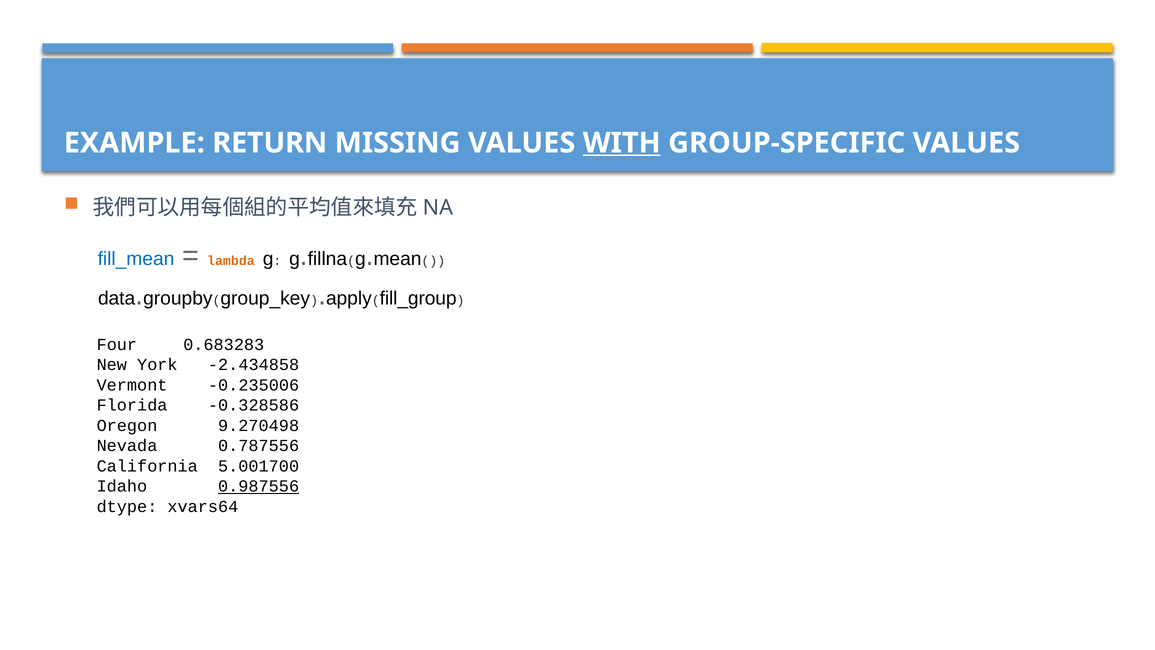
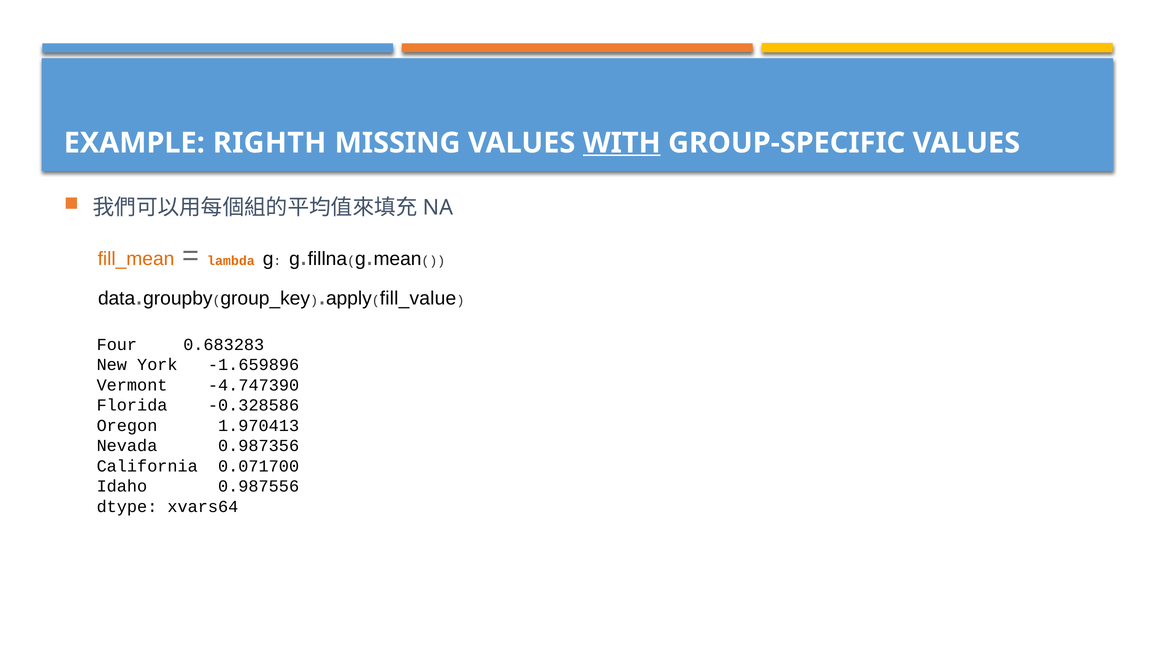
RETURN: RETURN -> RIGHTH
fill_mean colour: blue -> orange
fill_group: fill_group -> fill_value
-2.434858: -2.434858 -> -1.659896
-0.235006: -0.235006 -> -4.747390
9.270498: 9.270498 -> 1.970413
0.787556: 0.787556 -> 0.987356
5.001700: 5.001700 -> 0.071700
0.987556 underline: present -> none
